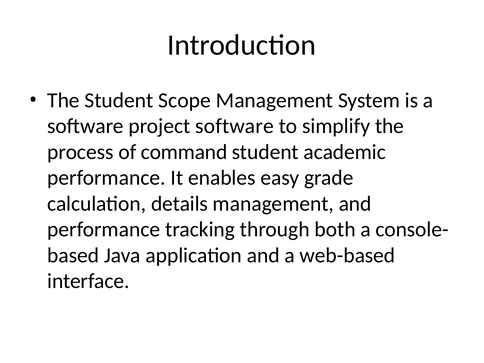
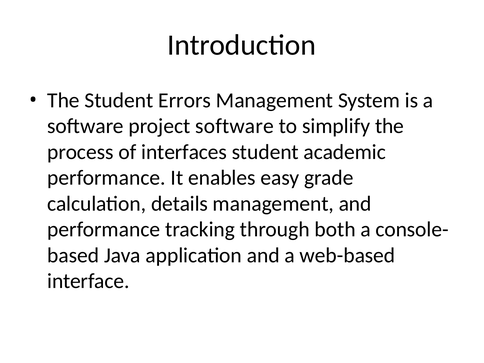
Scope: Scope -> Errors
command: command -> interfaces
